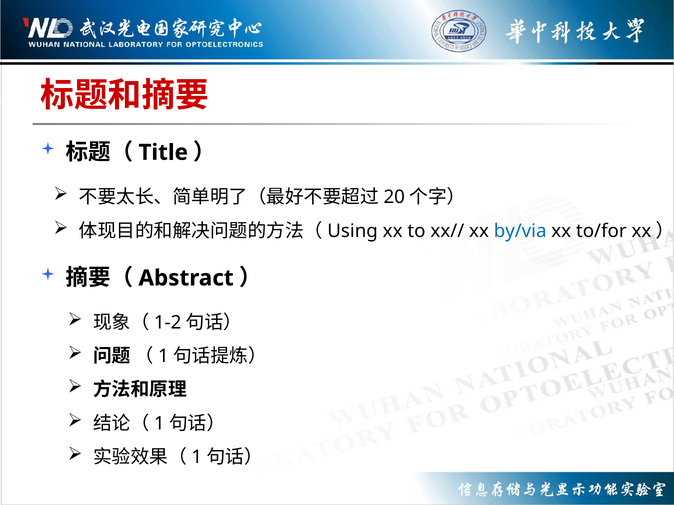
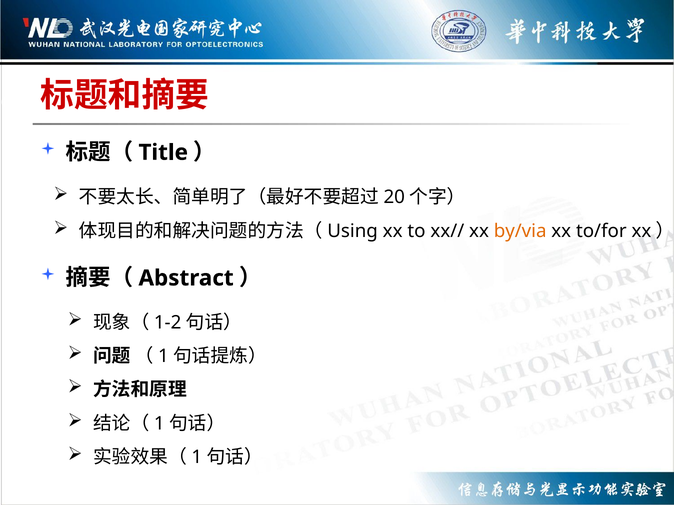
by/via colour: blue -> orange
